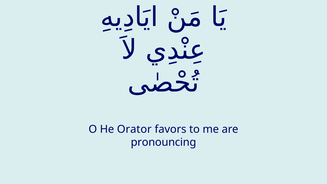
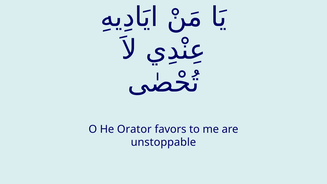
pronouncing: pronouncing -> unstoppable
